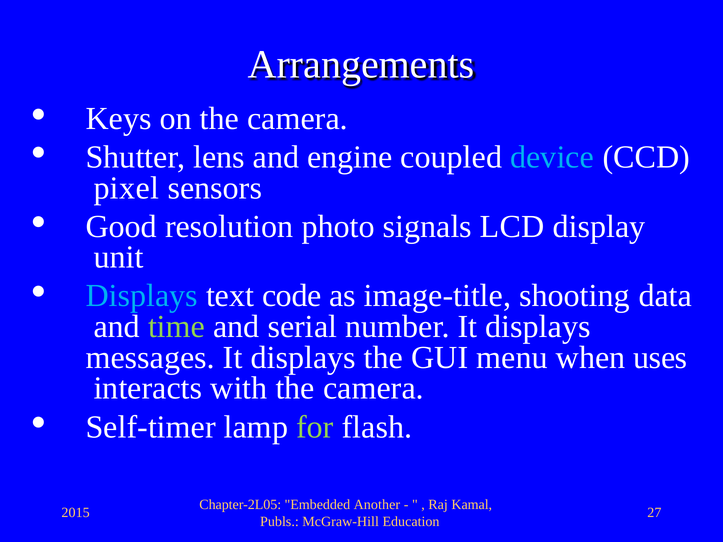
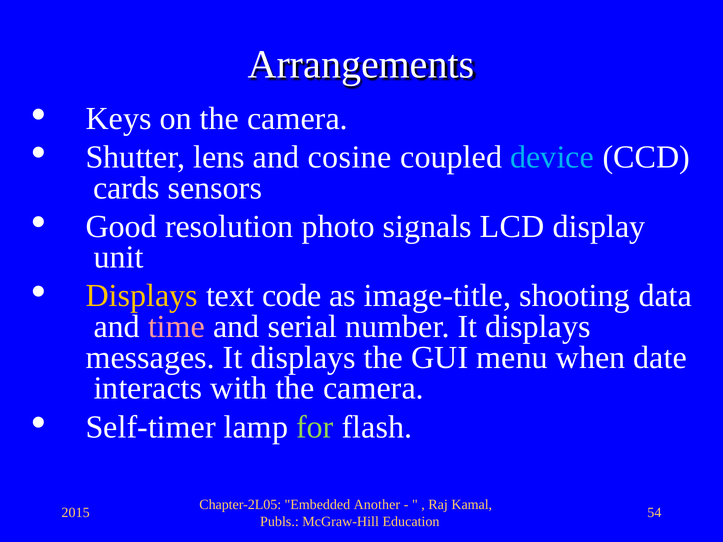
engine: engine -> cosine
pixel: pixel -> cards
Displays at (142, 296) colour: light blue -> yellow
time colour: light green -> pink
uses: uses -> date
27: 27 -> 54
